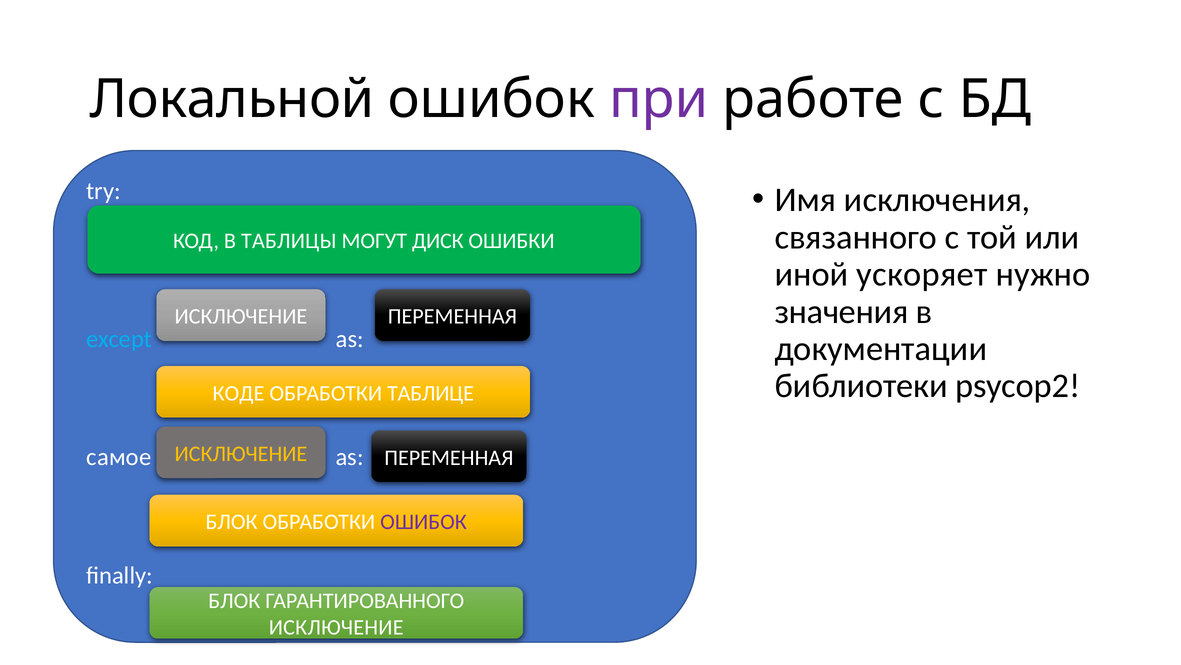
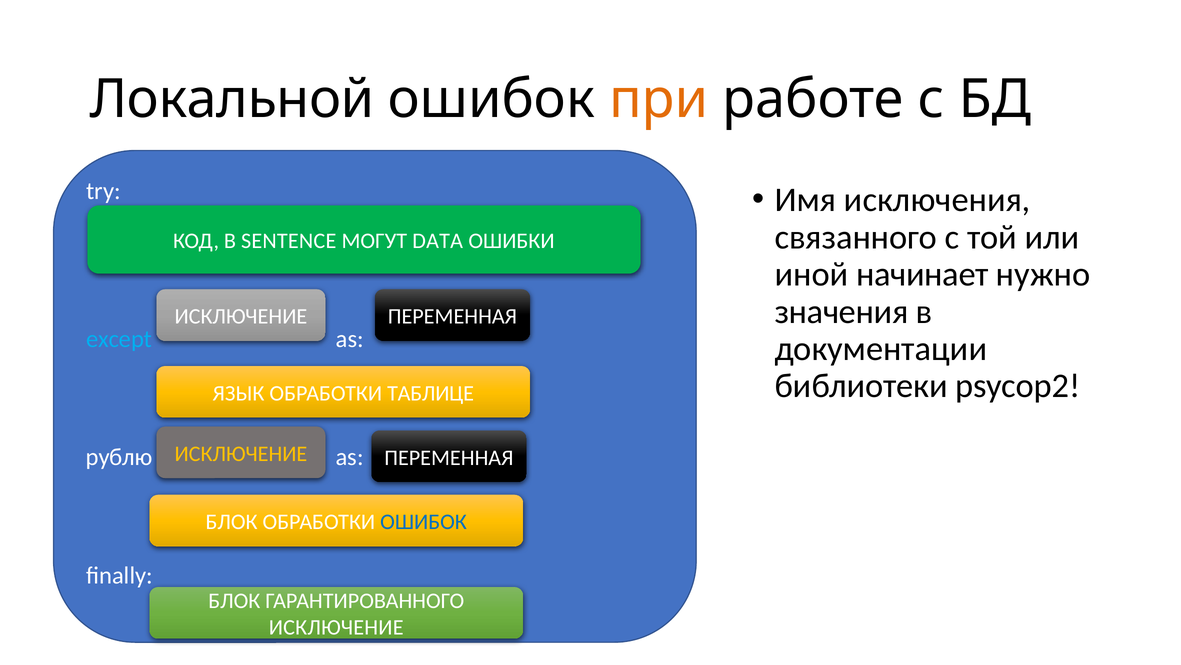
при colour: purple -> orange
ТАБЛИЦЫ: ТАБЛИЦЫ -> SENTENCE
ДИСК: ДИСК -> DATA
ускоряет: ускоряет -> начинает
КОДЕ: КОДЕ -> ЯЗЫК
самое: самое -> рублю
ОШИБОК at (424, 521) colour: purple -> blue
